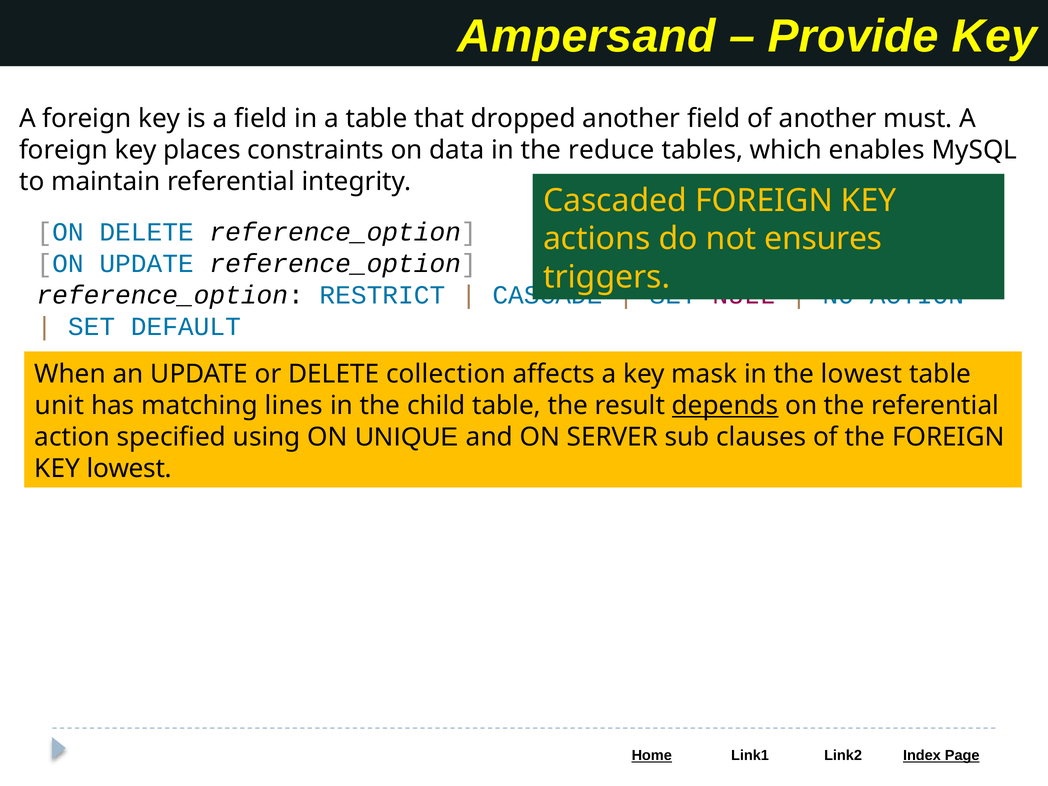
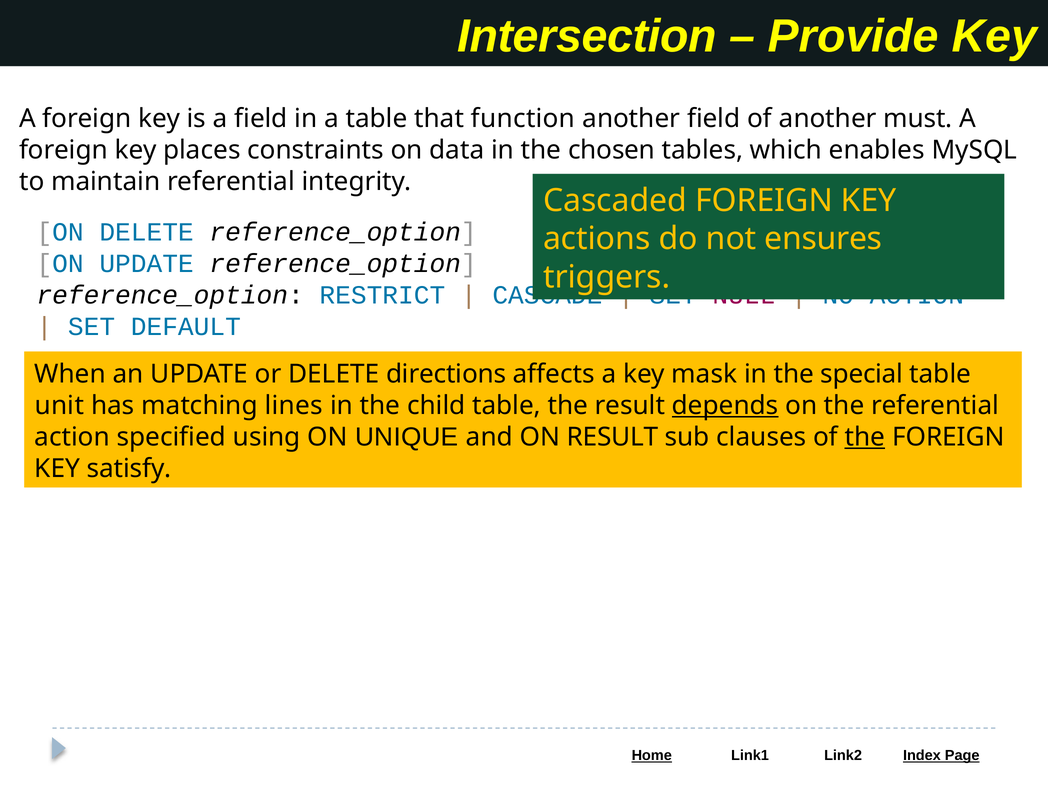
Ampersand: Ampersand -> Intersection
dropped: dropped -> function
reduce: reduce -> chosen
collection: collection -> directions
the lowest: lowest -> special
ON SERVER: SERVER -> RESULT
the at (865, 437) underline: none -> present
KEY lowest: lowest -> satisfy
